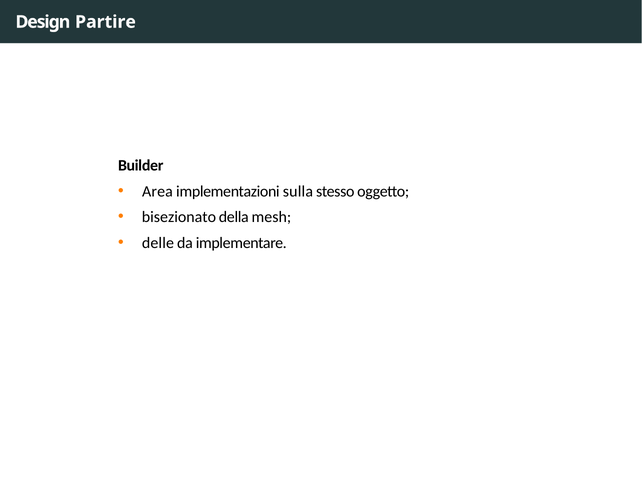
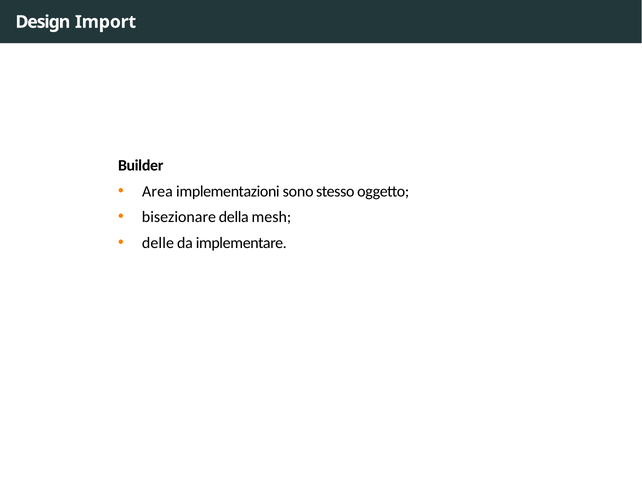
Partire: Partire -> Import
sulla: sulla -> sono
bisezionato: bisezionato -> bisezionare
